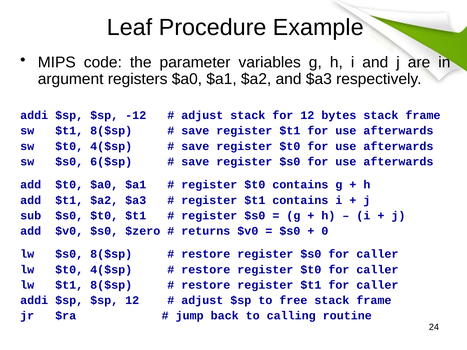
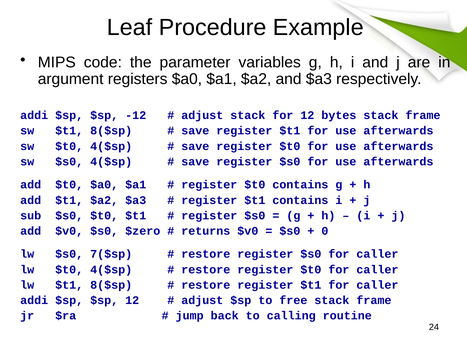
$s0 6($sp: 6($sp -> 4($sp
$s0 8($sp: 8($sp -> 7($sp
